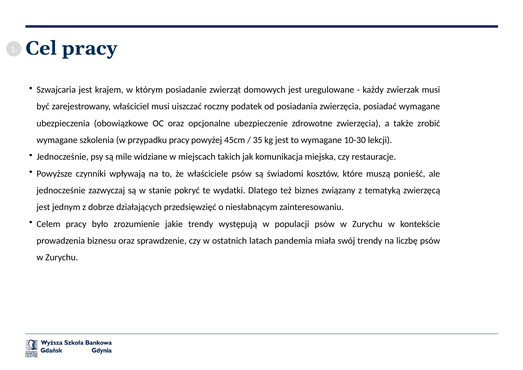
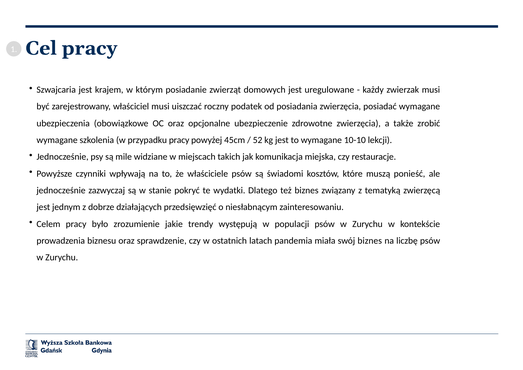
35: 35 -> 52
10-30: 10-30 -> 10-10
swój trendy: trendy -> biznes
